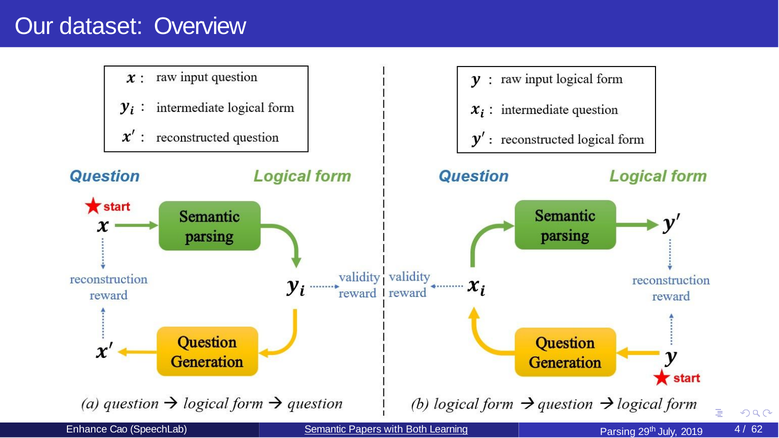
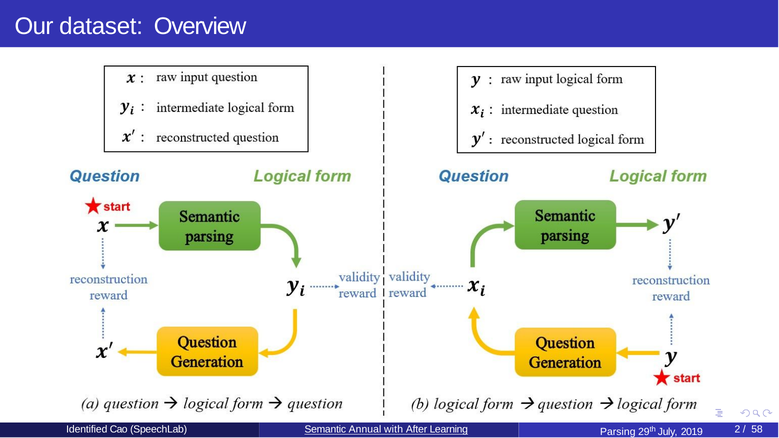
Enhance: Enhance -> Identified
Papers: Papers -> Annual
Both: Both -> After
4: 4 -> 2
62: 62 -> 58
